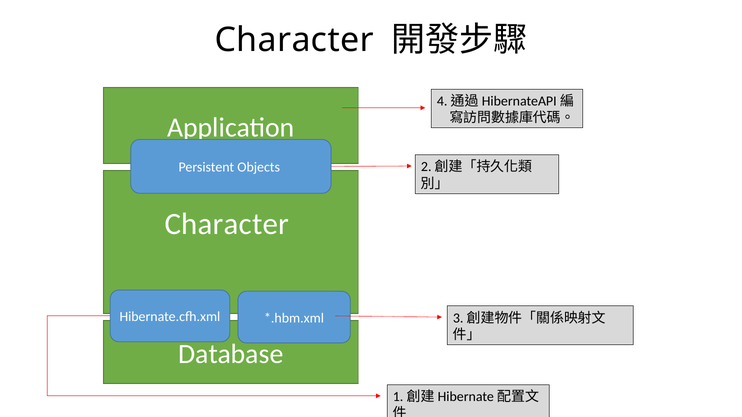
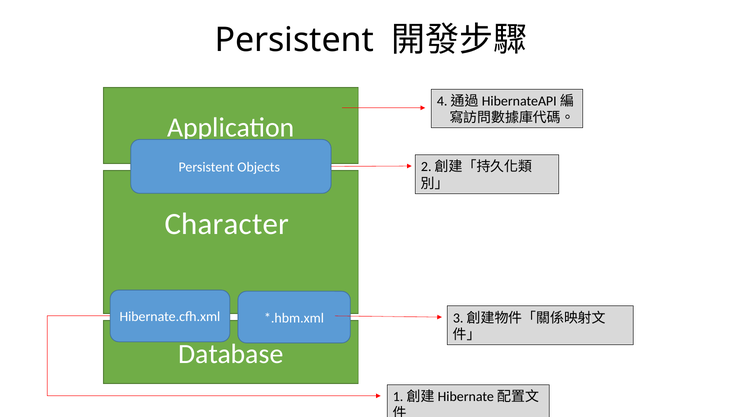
Character at (294, 40): Character -> Persistent
